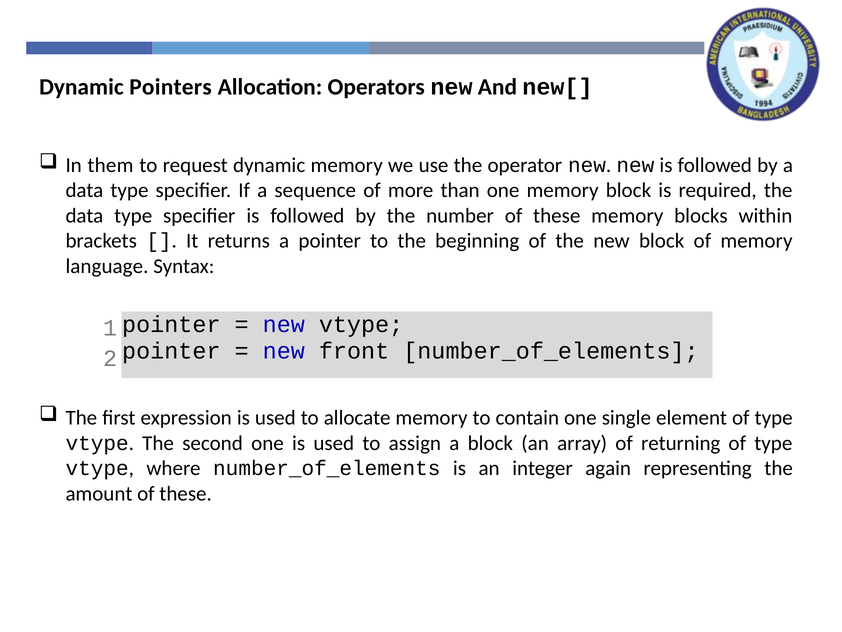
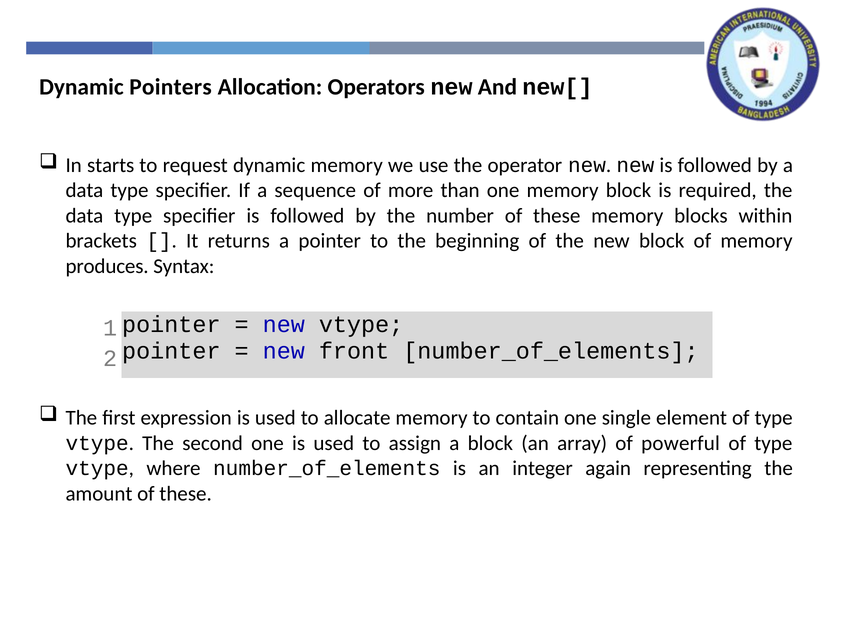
them: them -> starts
language: language -> produces
returning: returning -> powerful
